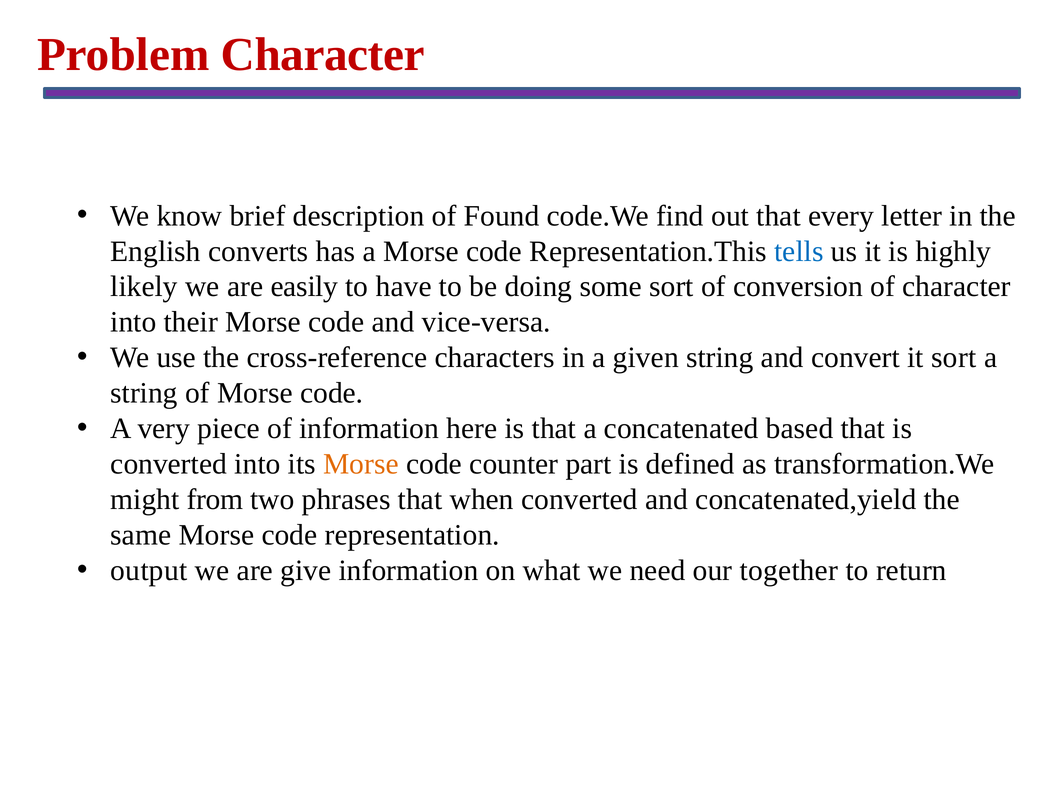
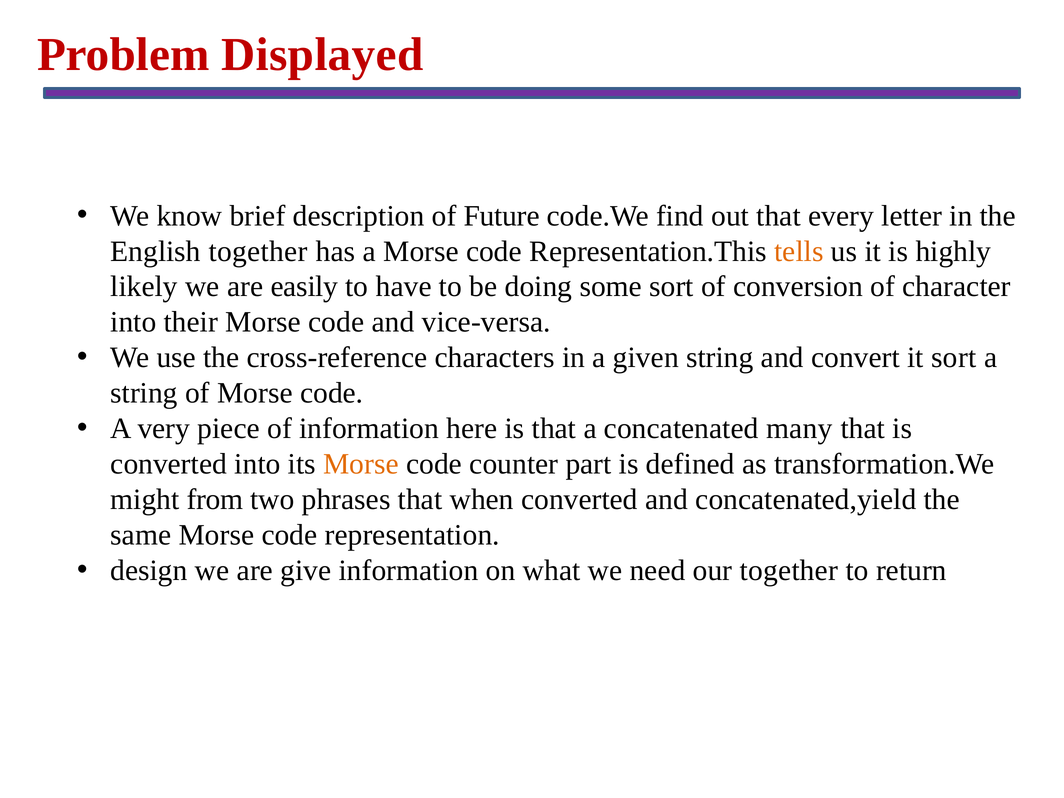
Problem Character: Character -> Displayed
Found: Found -> Future
English converts: converts -> together
tells colour: blue -> orange
based: based -> many
output: output -> design
